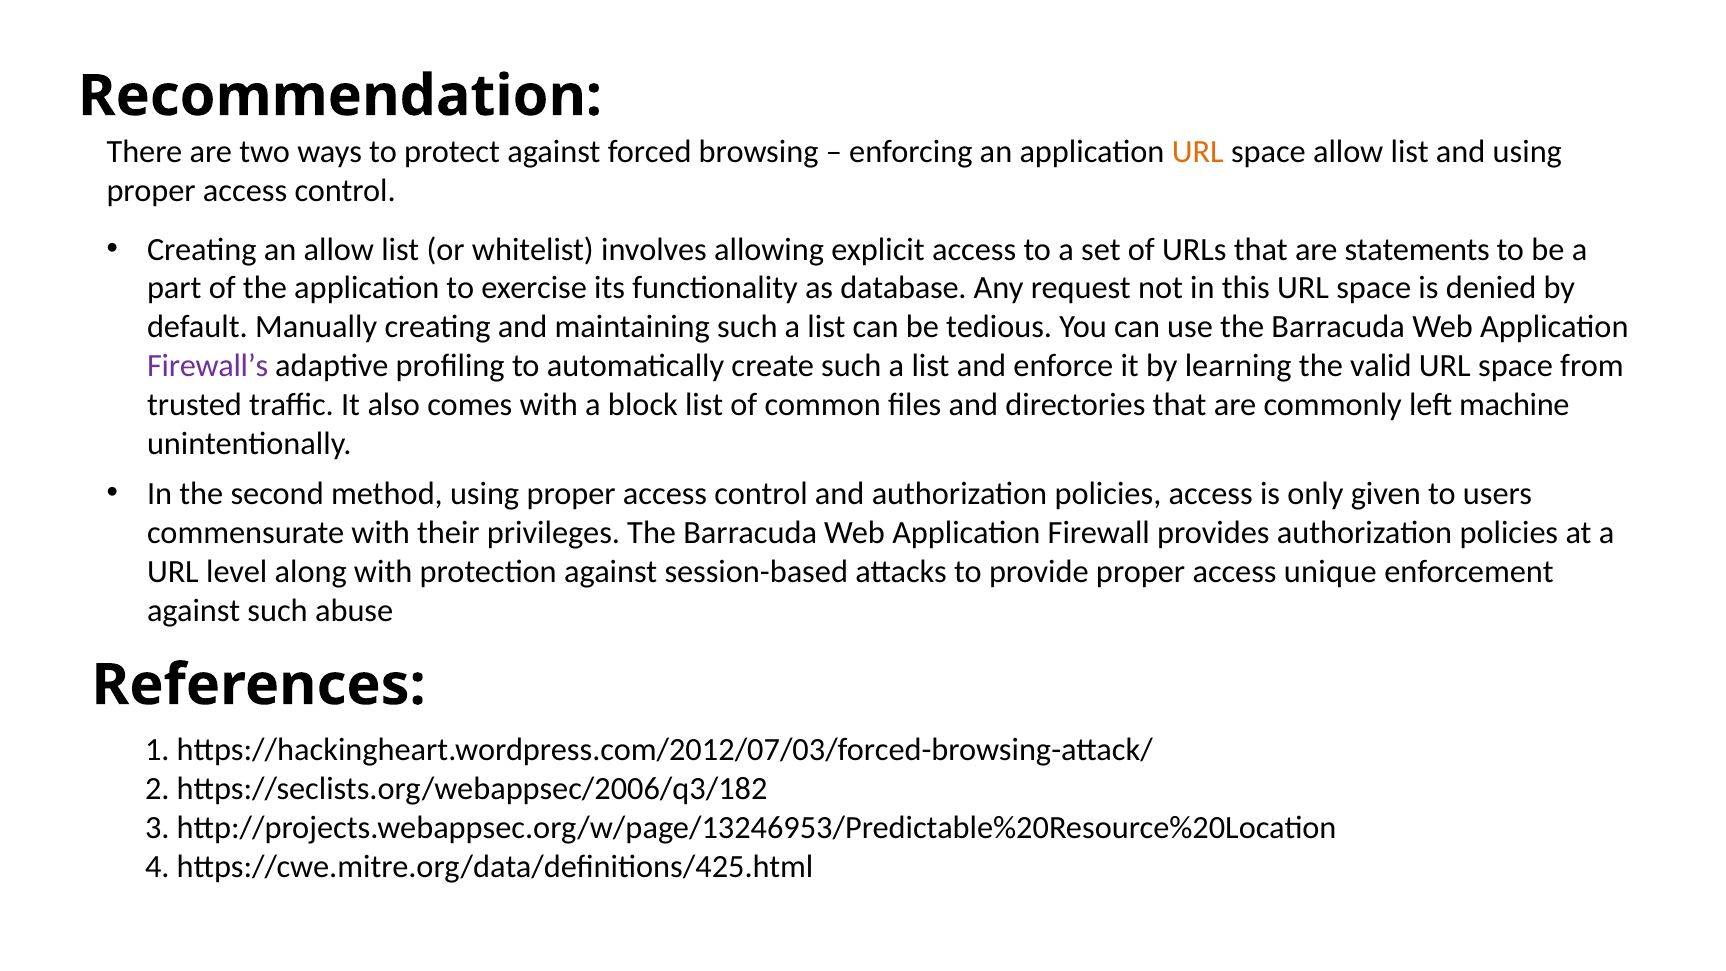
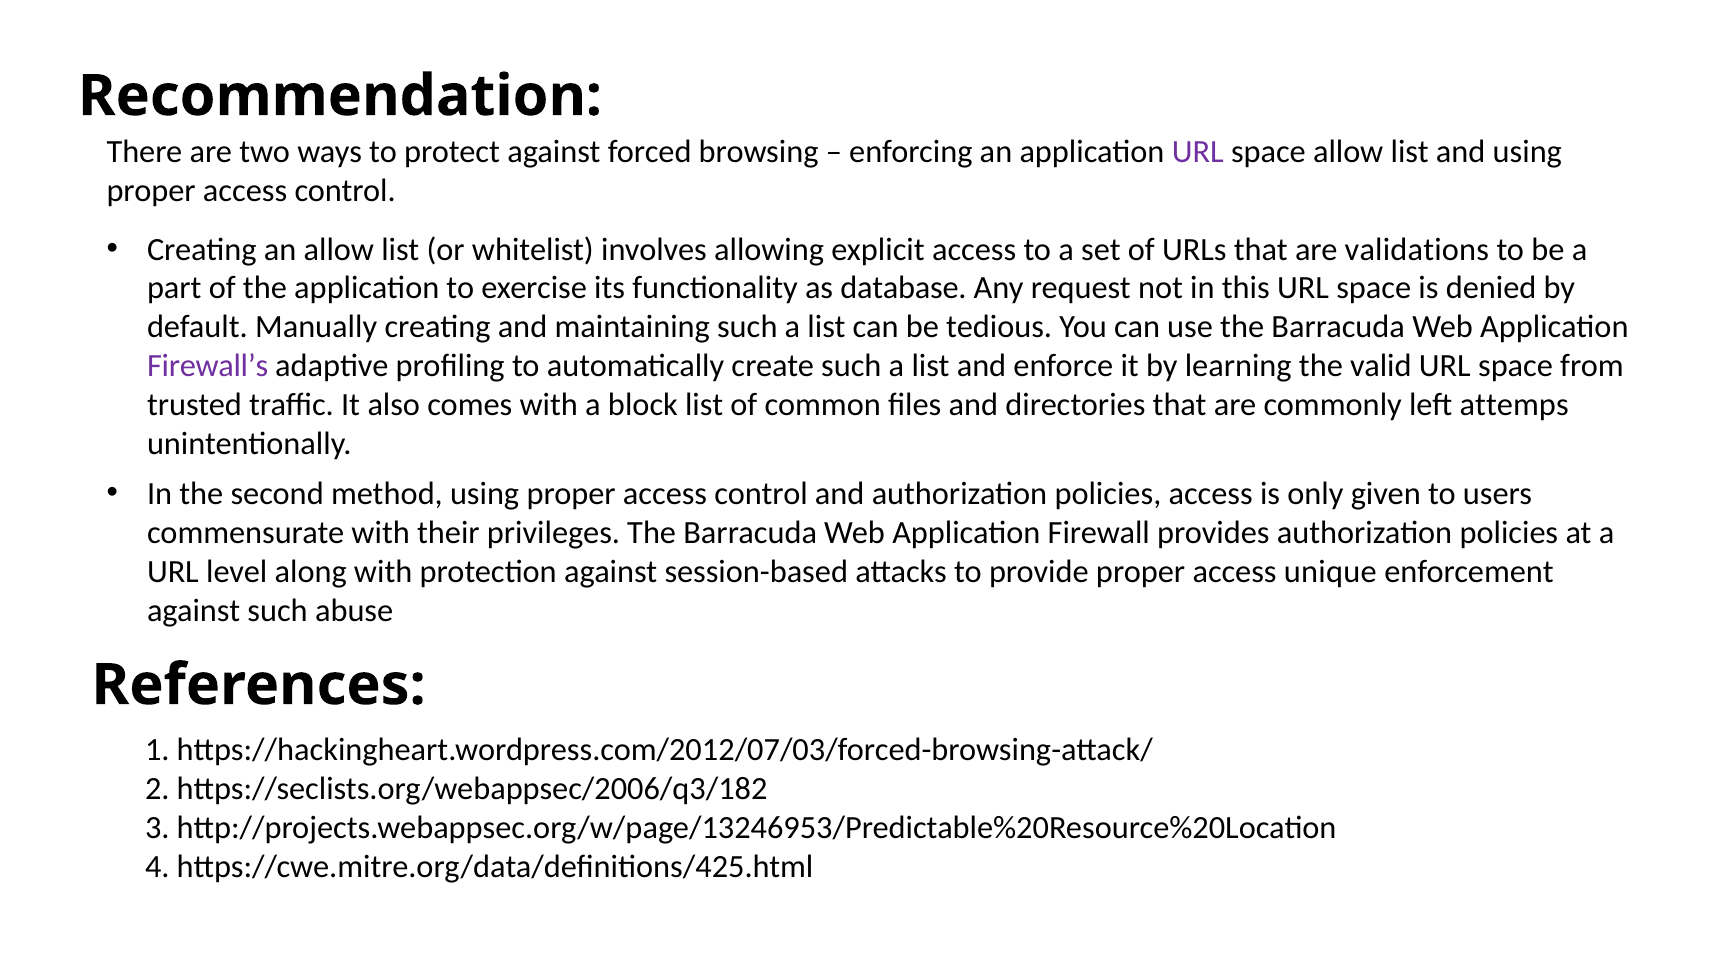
URL at (1198, 152) colour: orange -> purple
statements: statements -> validations
machine: machine -> attemps
